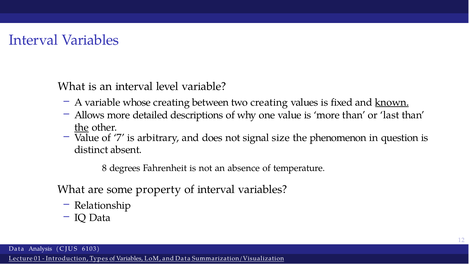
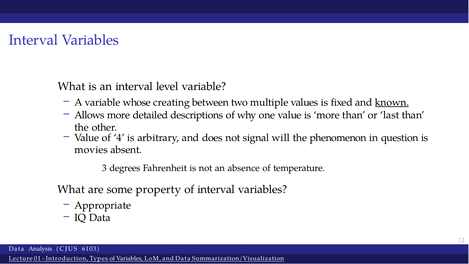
two creating: creating -> multiple
the at (82, 127) underline: present -> none
7: 7 -> 4
size: size -> will
distinct: distinct -> movies
8: 8 -> 3
Relationship: Relationship -> Appropriate
